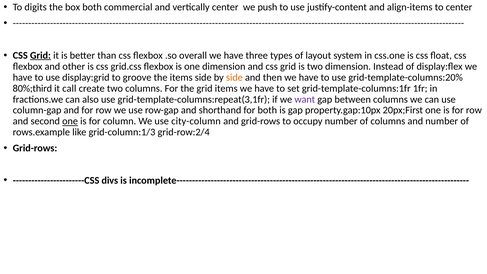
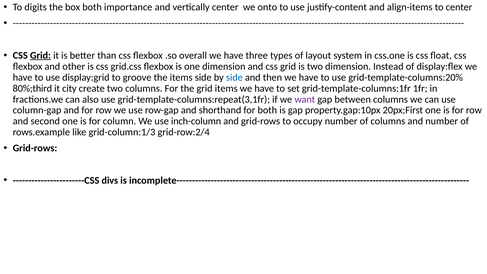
commercial: commercial -> importance
push: push -> onto
side at (234, 77) colour: orange -> blue
call: call -> city
one at (70, 121) underline: present -> none
city-column: city-column -> inch-column
